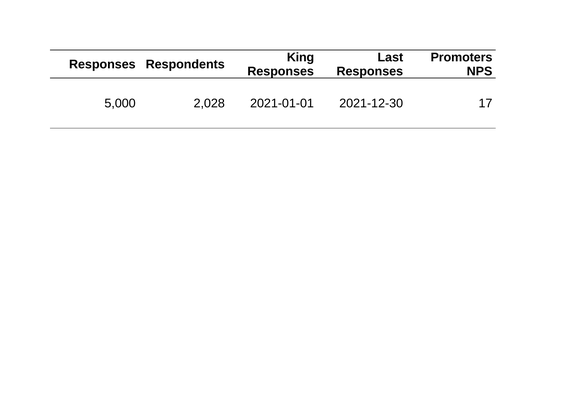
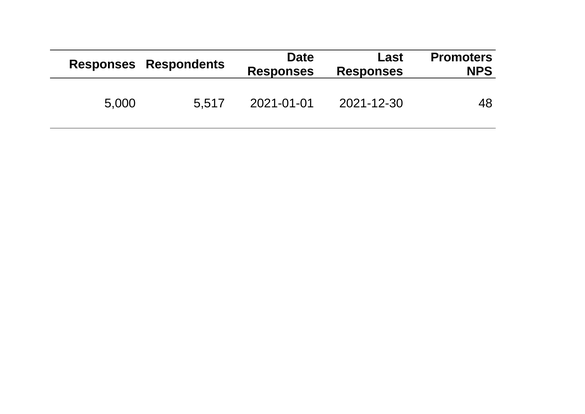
King: King -> Date
2,028: 2,028 -> 5,517
17: 17 -> 48
